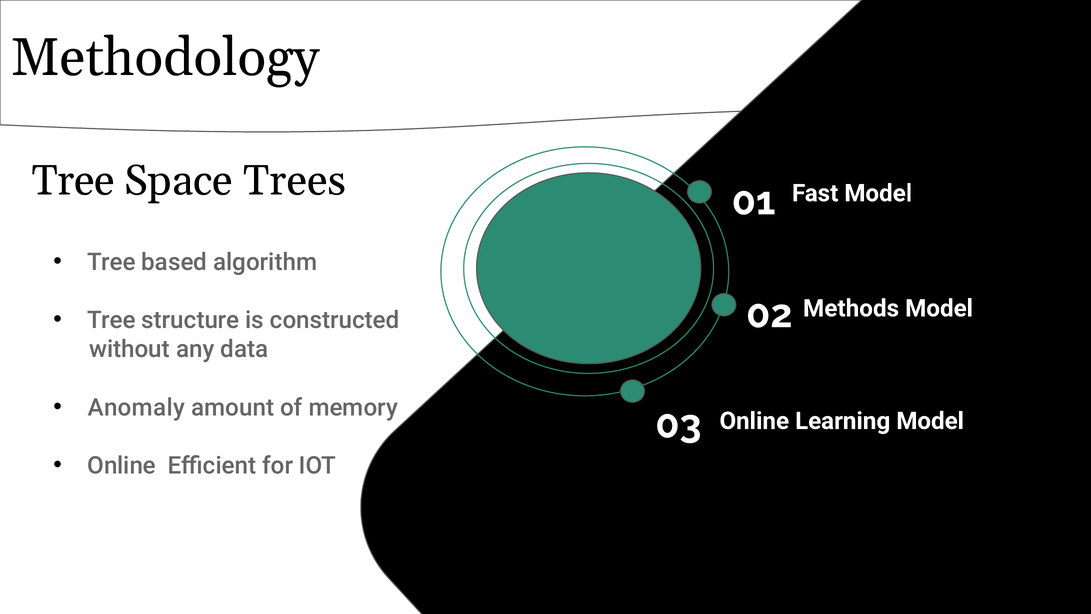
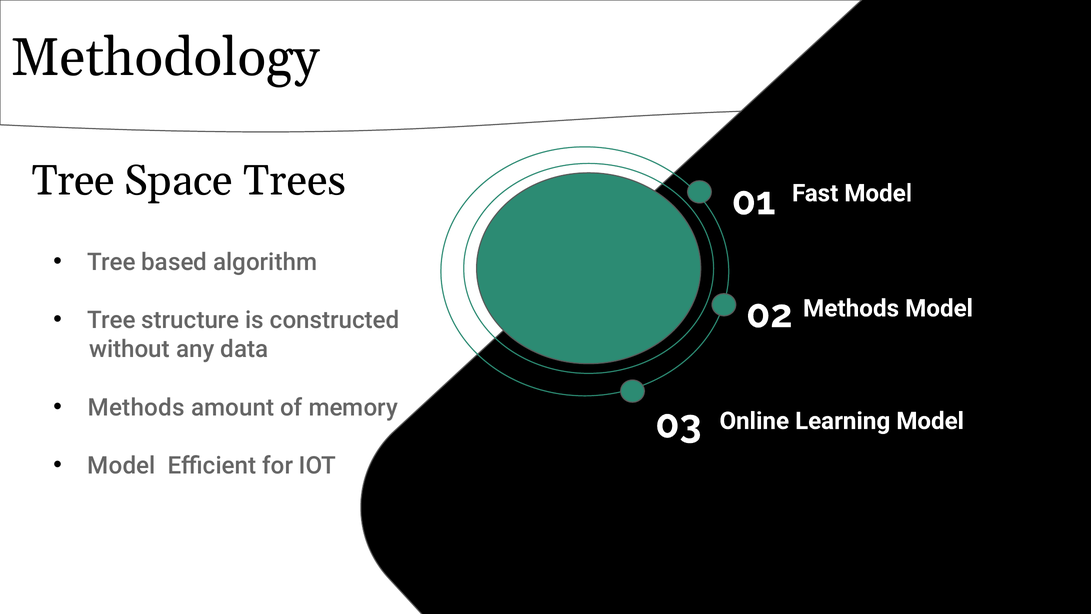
Anomaly at (136, 407): Anomaly -> Methods
Online at (122, 466): Online -> Model
